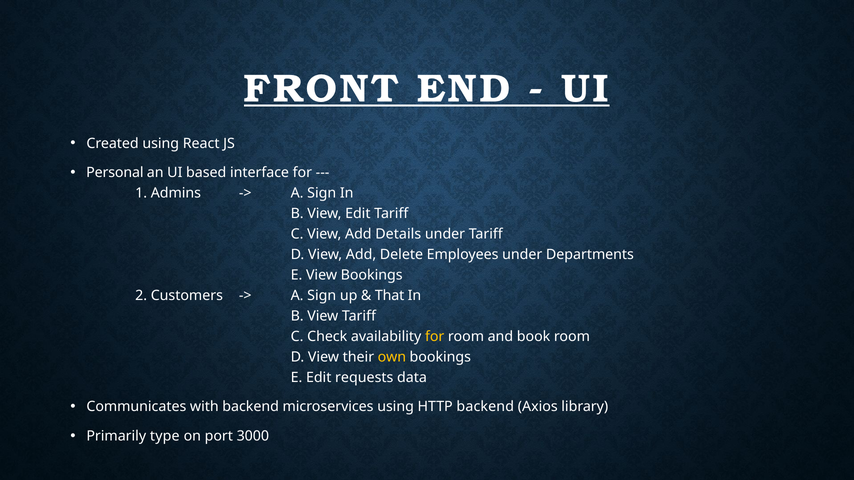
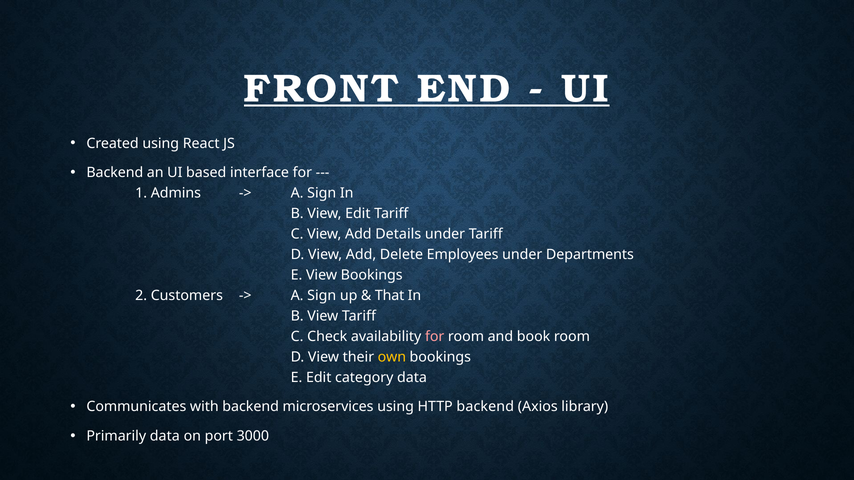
Personal at (115, 173): Personal -> Backend
for at (435, 337) colour: yellow -> pink
requests: requests -> category
Primarily type: type -> data
